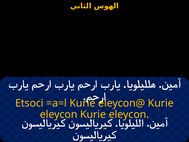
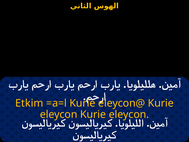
Etsoci: Etsoci -> Etkim
